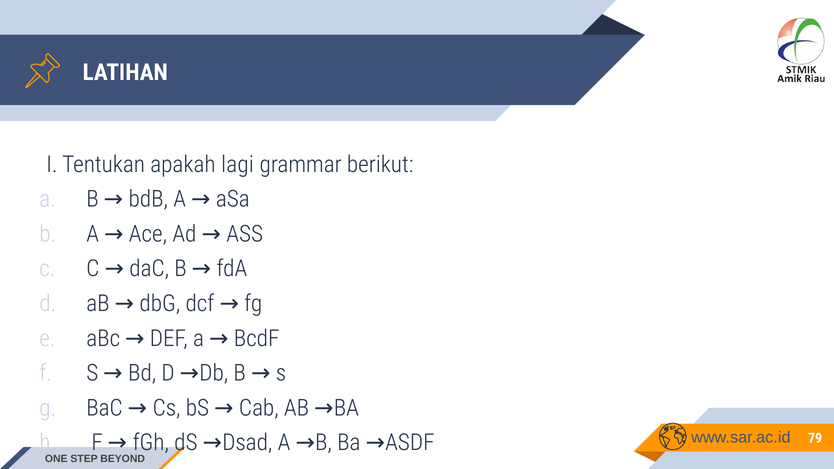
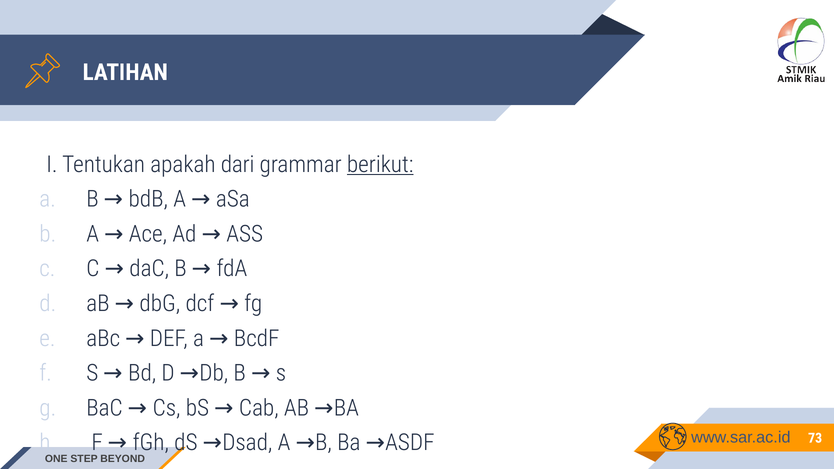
lagi: lagi -> dari
berikut underline: none -> present
79: 79 -> 73
